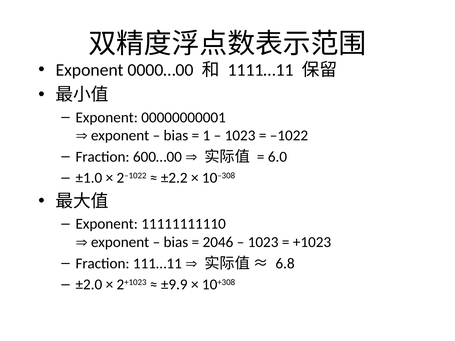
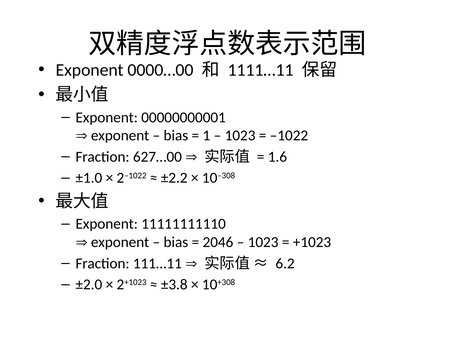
600…00: 600…00 -> 627…00
6.0: 6.0 -> 1.6
6.8: 6.8 -> 6.2
±9.9: ±9.9 -> ±3.8
